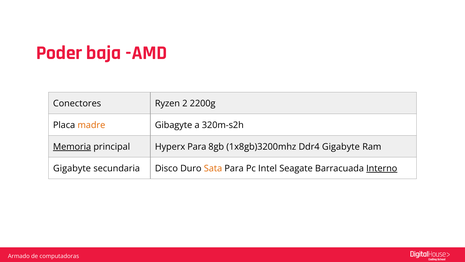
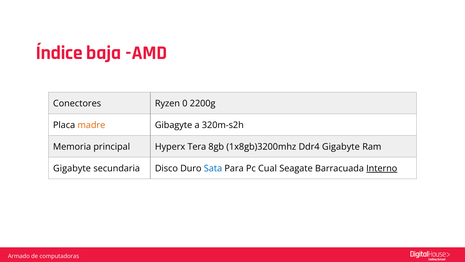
Poder: Poder -> Índice
2: 2 -> 0
Memoria underline: present -> none
Hyperx Para: Para -> Tera
Sata colour: orange -> blue
Intel: Intel -> Cual
